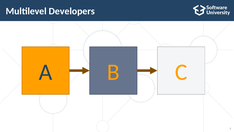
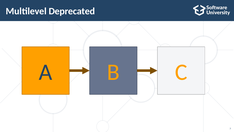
Developers: Developers -> Deprecated
